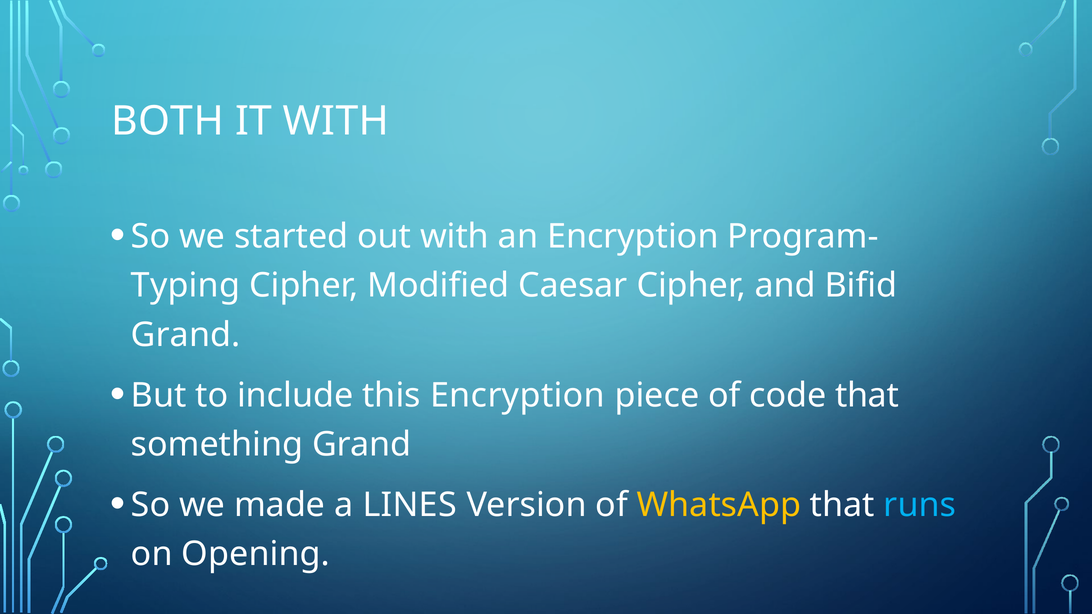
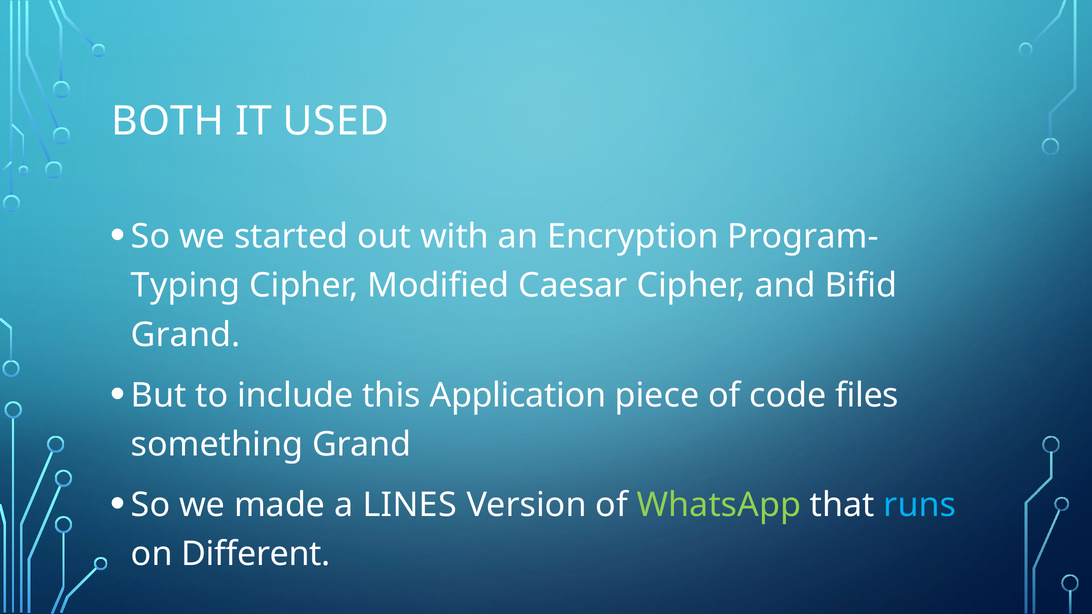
IT WITH: WITH -> USED
this Encryption: Encryption -> Application
code that: that -> files
WhatsApp colour: yellow -> light green
Opening: Opening -> Different
